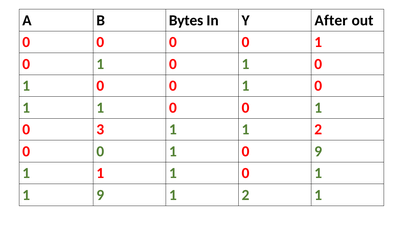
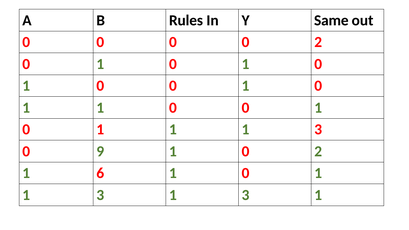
Bytes: Bytes -> Rules
After: After -> Same
0 0 0 1: 1 -> 2
3 at (100, 130): 3 -> 1
2 at (318, 130): 2 -> 3
0 at (100, 151): 0 -> 9
1 0 9: 9 -> 2
1 at (100, 173): 1 -> 6
9 at (100, 195): 9 -> 3
2 at (246, 195): 2 -> 3
